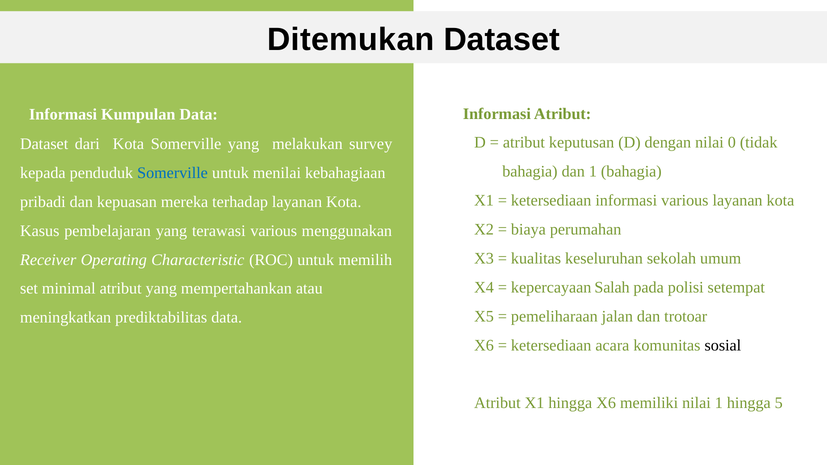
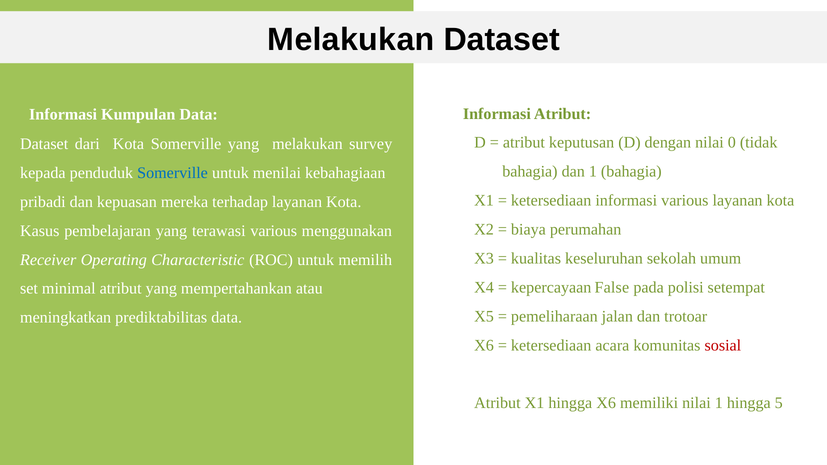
Ditemukan at (351, 39): Ditemukan -> Melakukan
Salah: Salah -> False
sosial colour: black -> red
